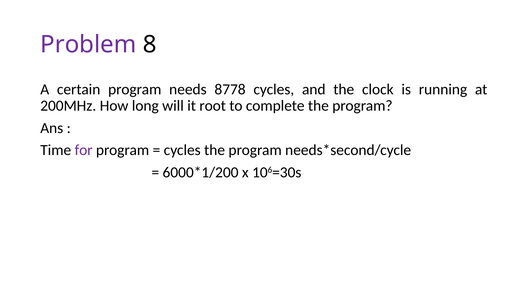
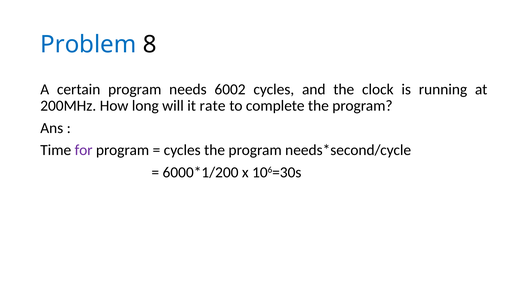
Problem colour: purple -> blue
8778: 8778 -> 6002
root: root -> rate
